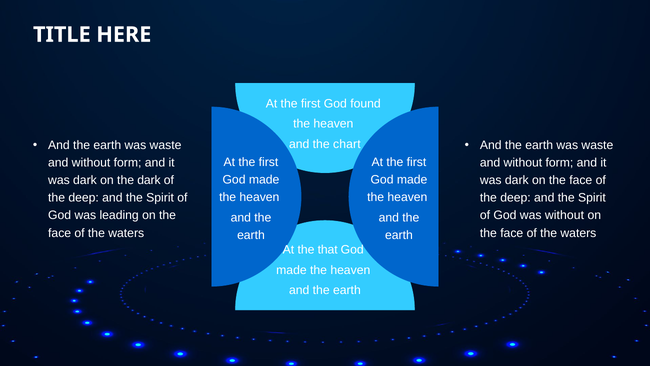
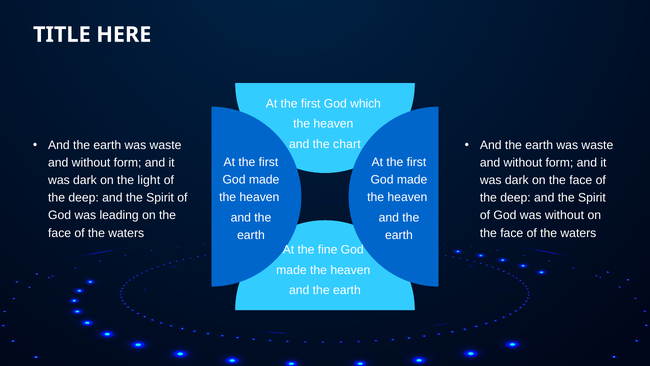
found: found -> which
the dark: dark -> light
that: that -> fine
